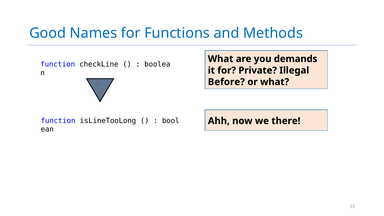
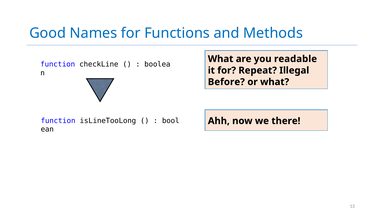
demands: demands -> readable
Private: Private -> Repeat
